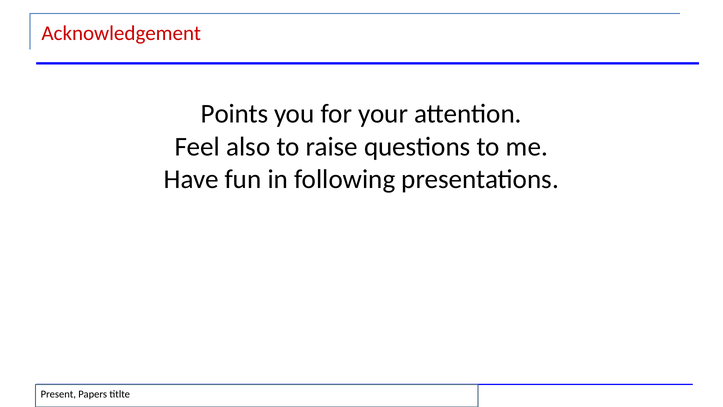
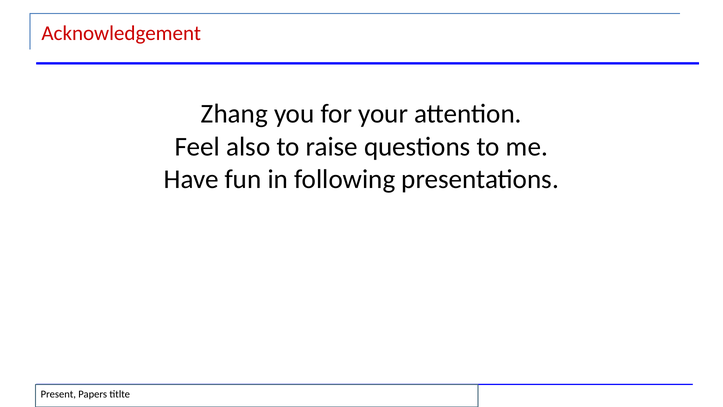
Points: Points -> Zhang
